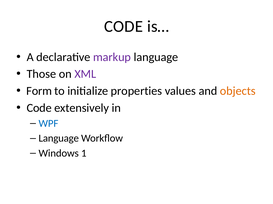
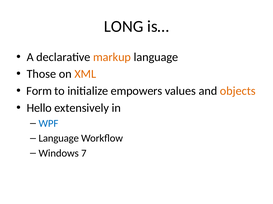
CODE at (124, 26): CODE -> LONG
markup colour: purple -> orange
XML colour: purple -> orange
properties: properties -> empowers
Code at (39, 108): Code -> Hello
1: 1 -> 7
